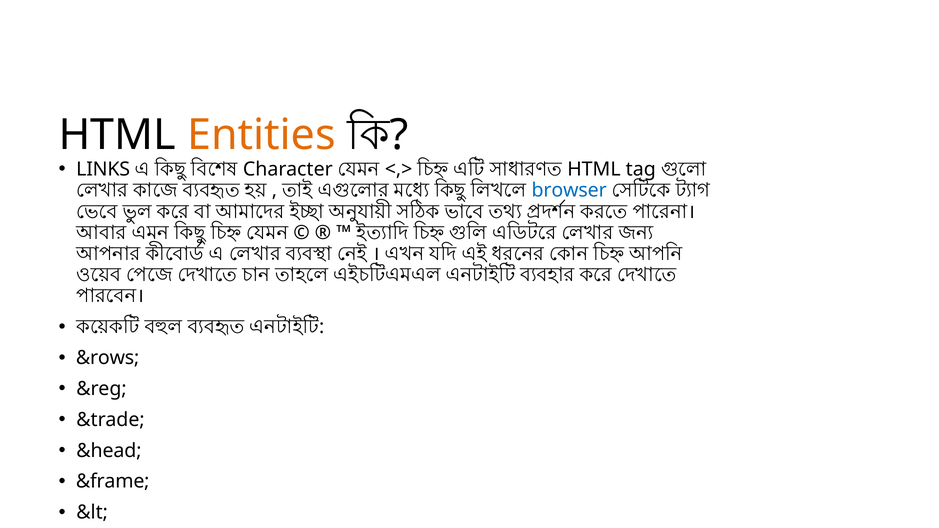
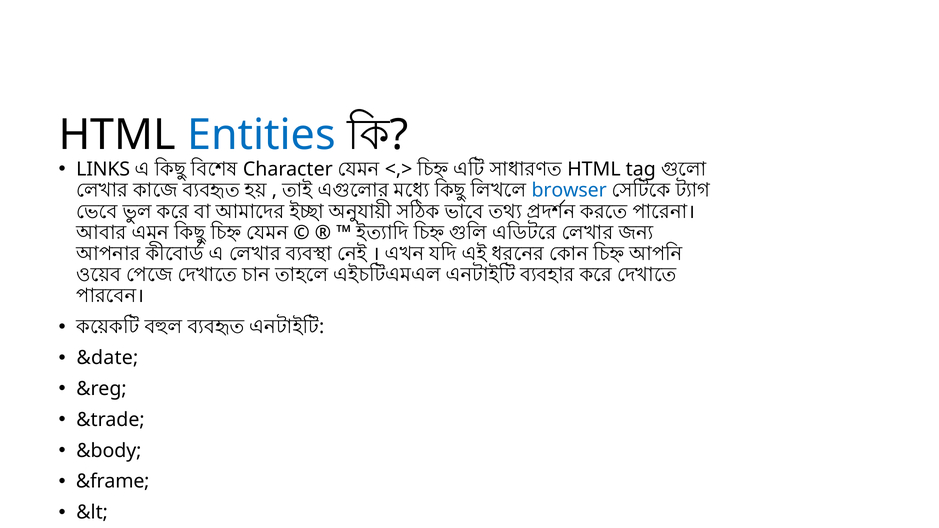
Entities colour: orange -> blue
&rows: &rows -> &date
&head: &head -> &body
